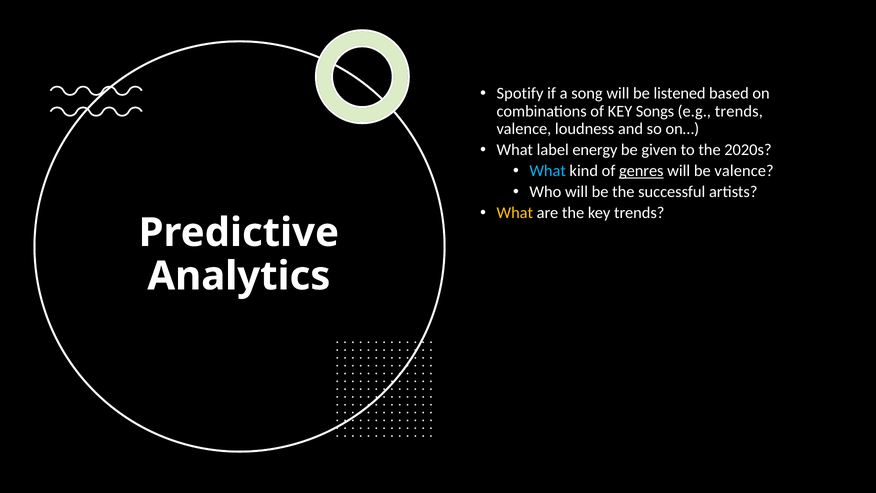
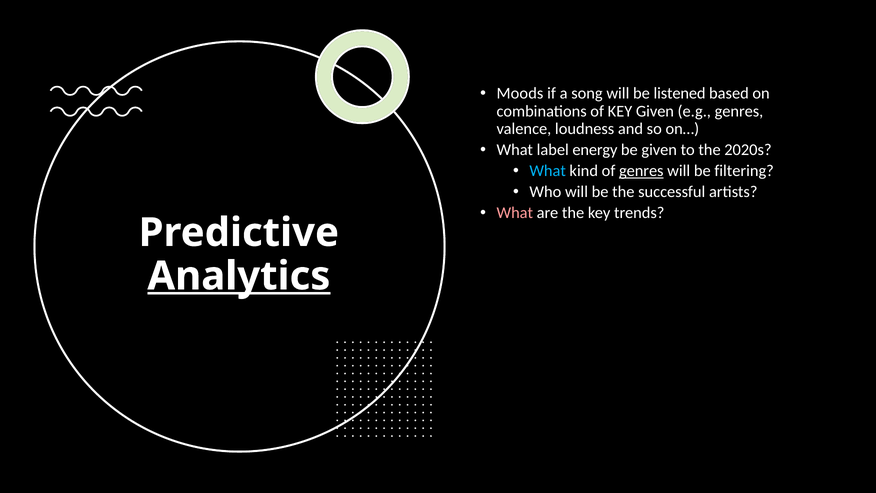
Spotify: Spotify -> Moods
KEY Songs: Songs -> Given
e.g trends: trends -> genres
be valence: valence -> filtering
What at (515, 213) colour: yellow -> pink
Analytics underline: none -> present
